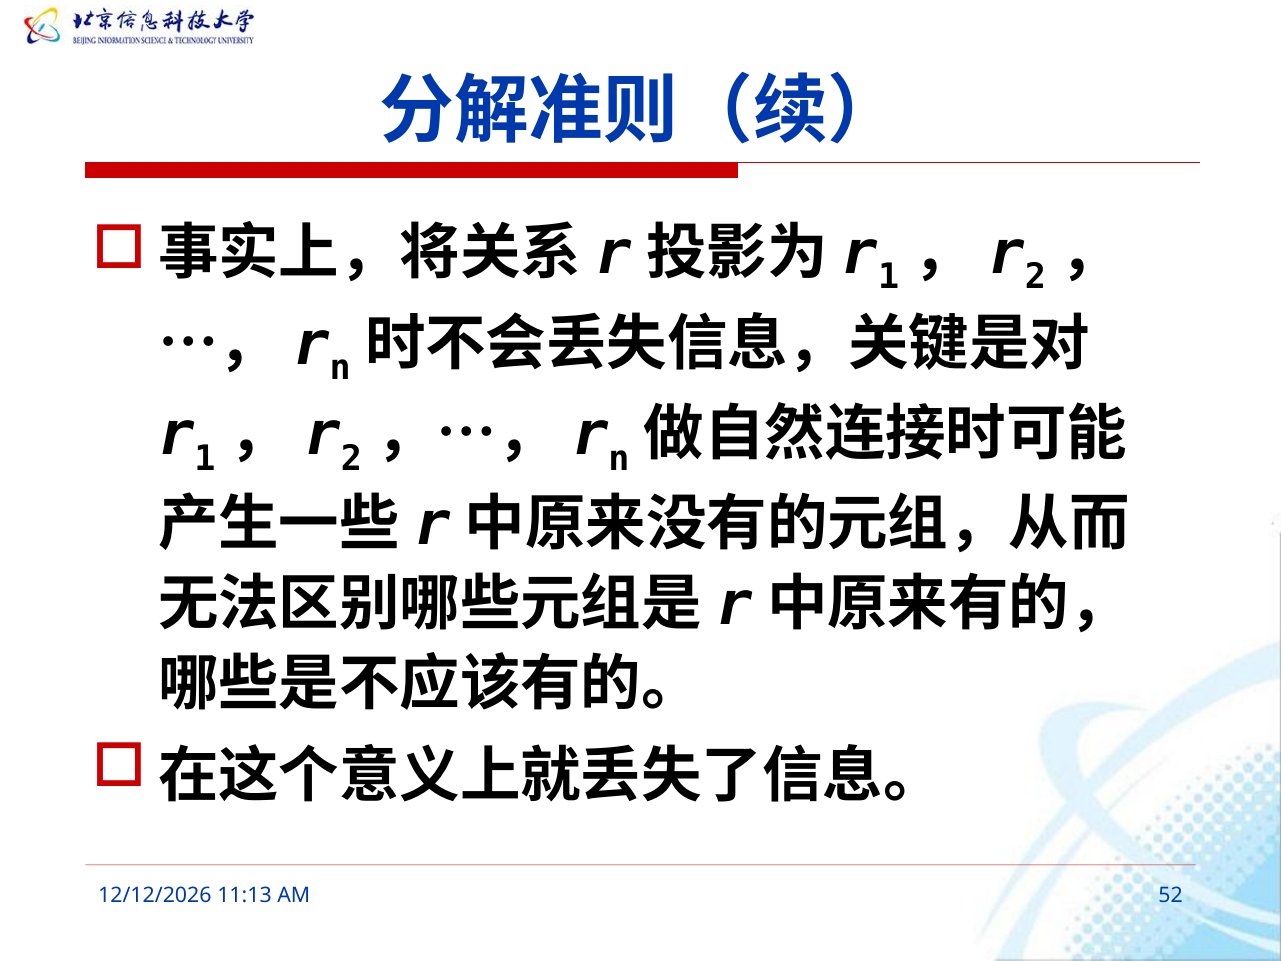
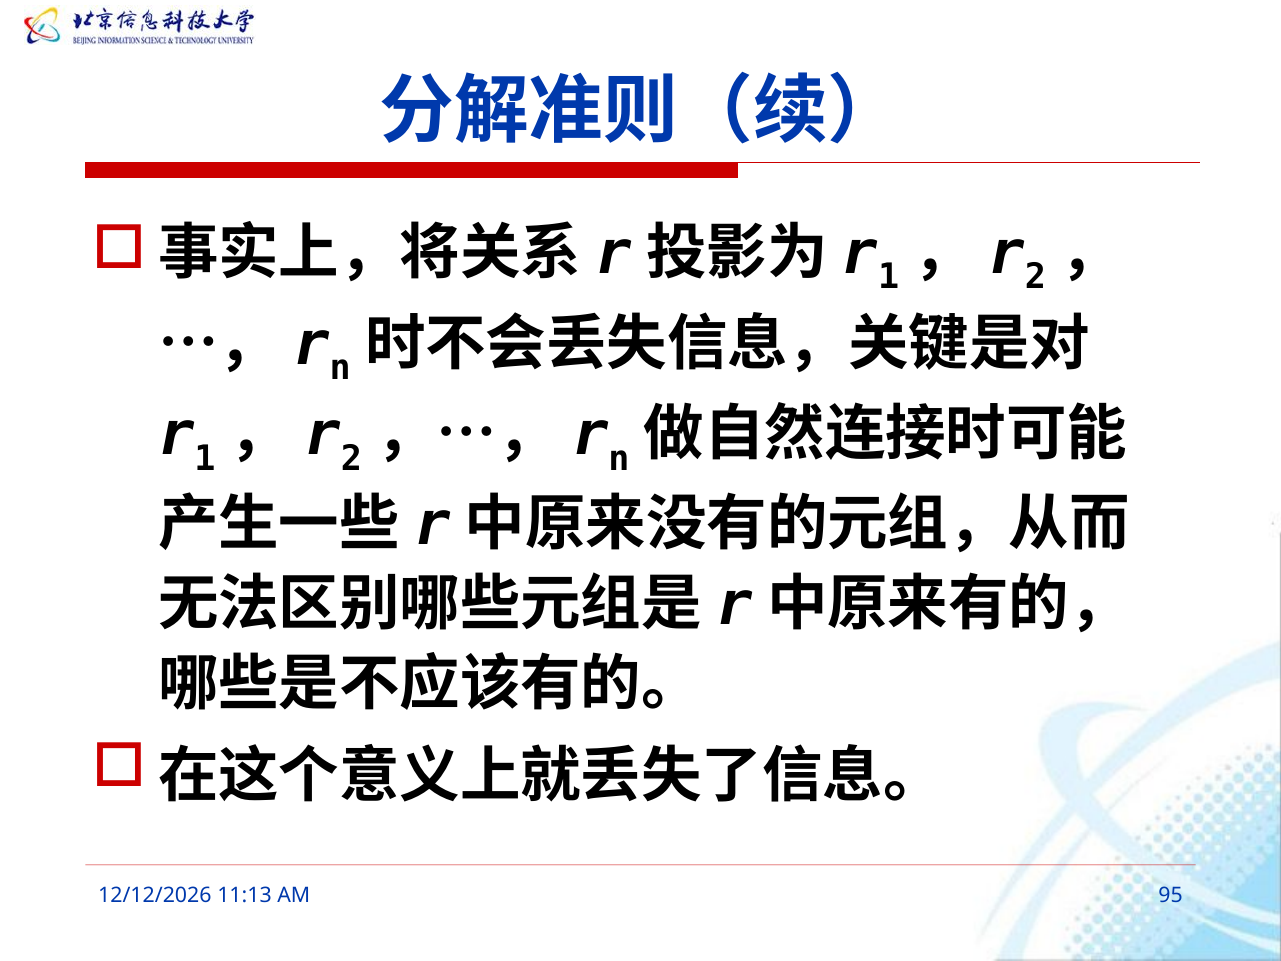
52: 52 -> 95
